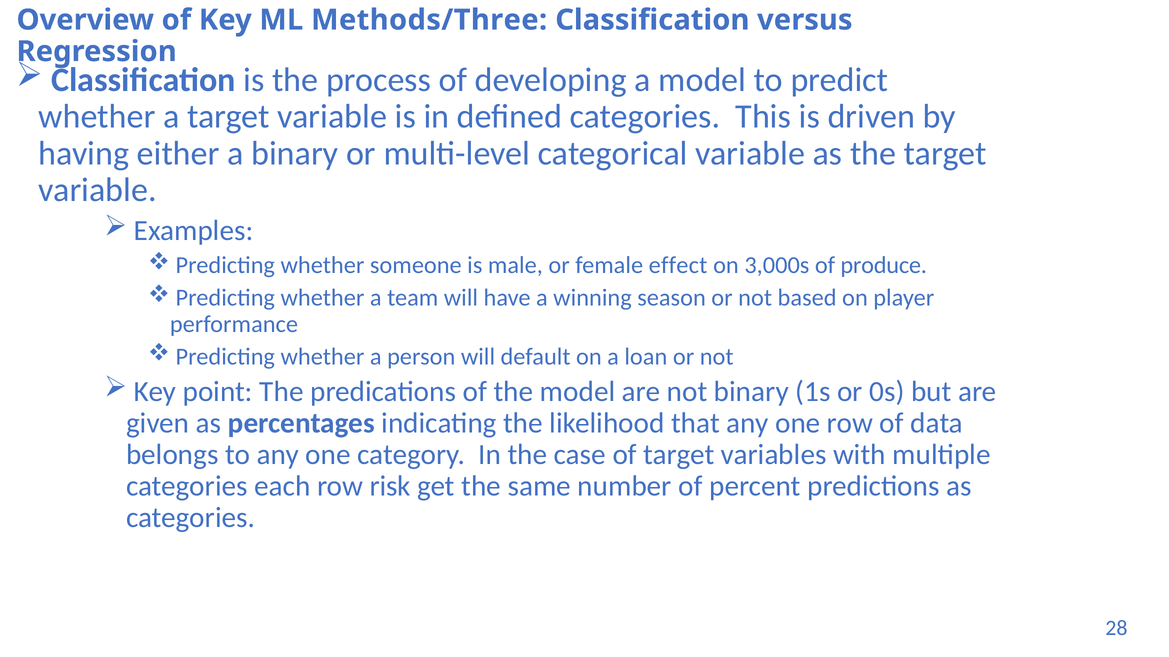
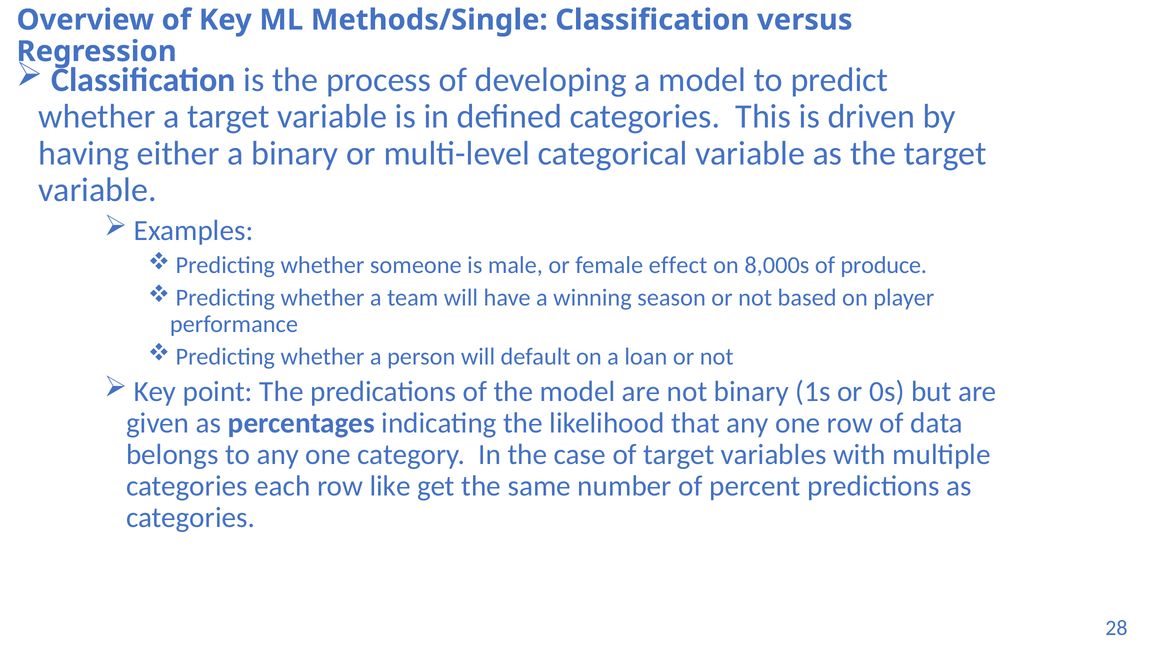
Methods/Three: Methods/Three -> Methods/Single
3,000s: 3,000s -> 8,000s
risk: risk -> like
